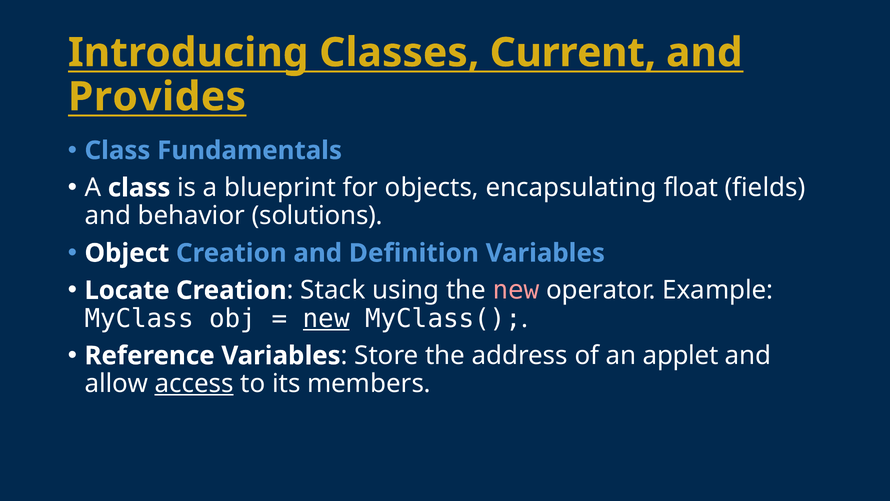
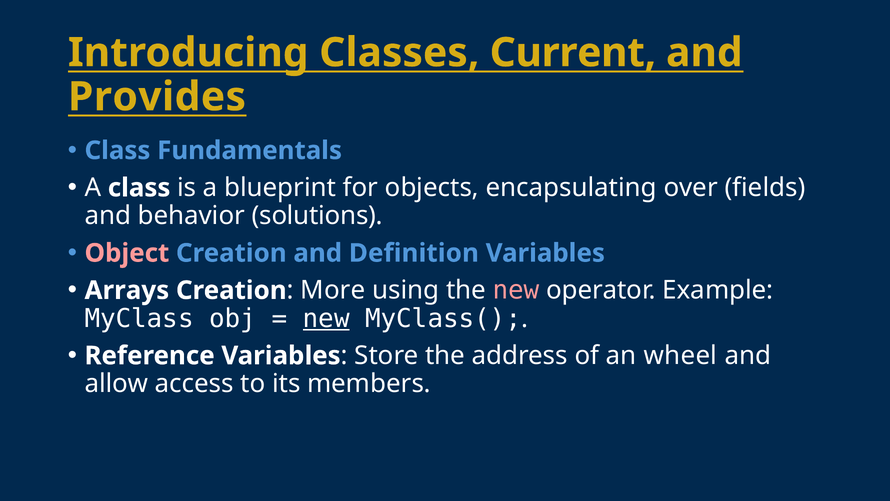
float: float -> over
Object colour: white -> pink
Locate: Locate -> Arrays
Stack: Stack -> More
applet: applet -> wheel
access underline: present -> none
